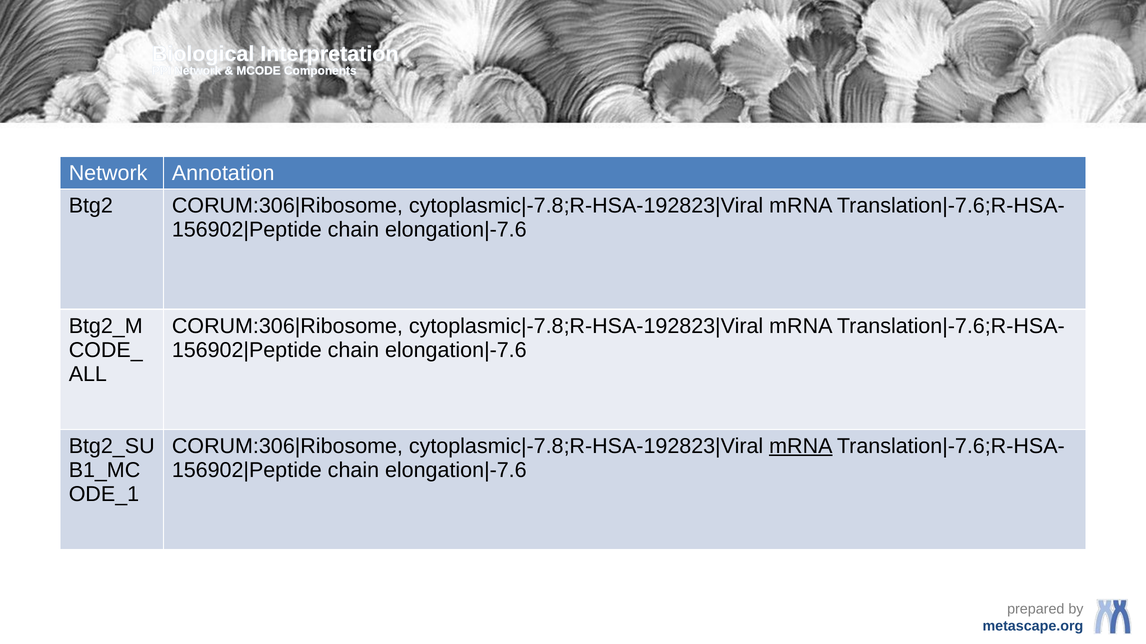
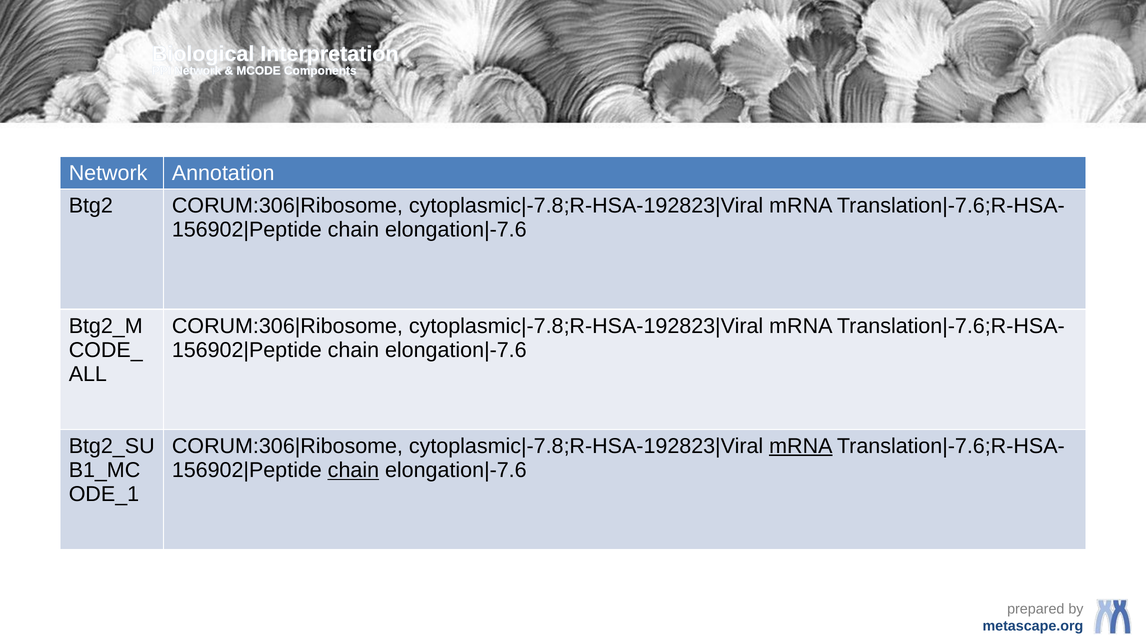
chain at (353, 471) underline: none -> present
